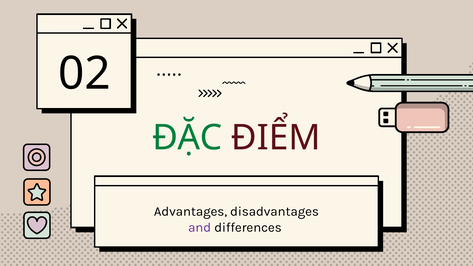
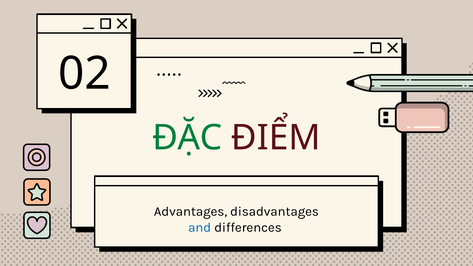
and colour: purple -> blue
